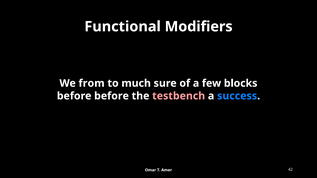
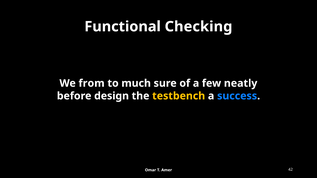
Modifiers: Modifiers -> Checking
blocks: blocks -> neatly
before before: before -> design
testbench colour: pink -> yellow
